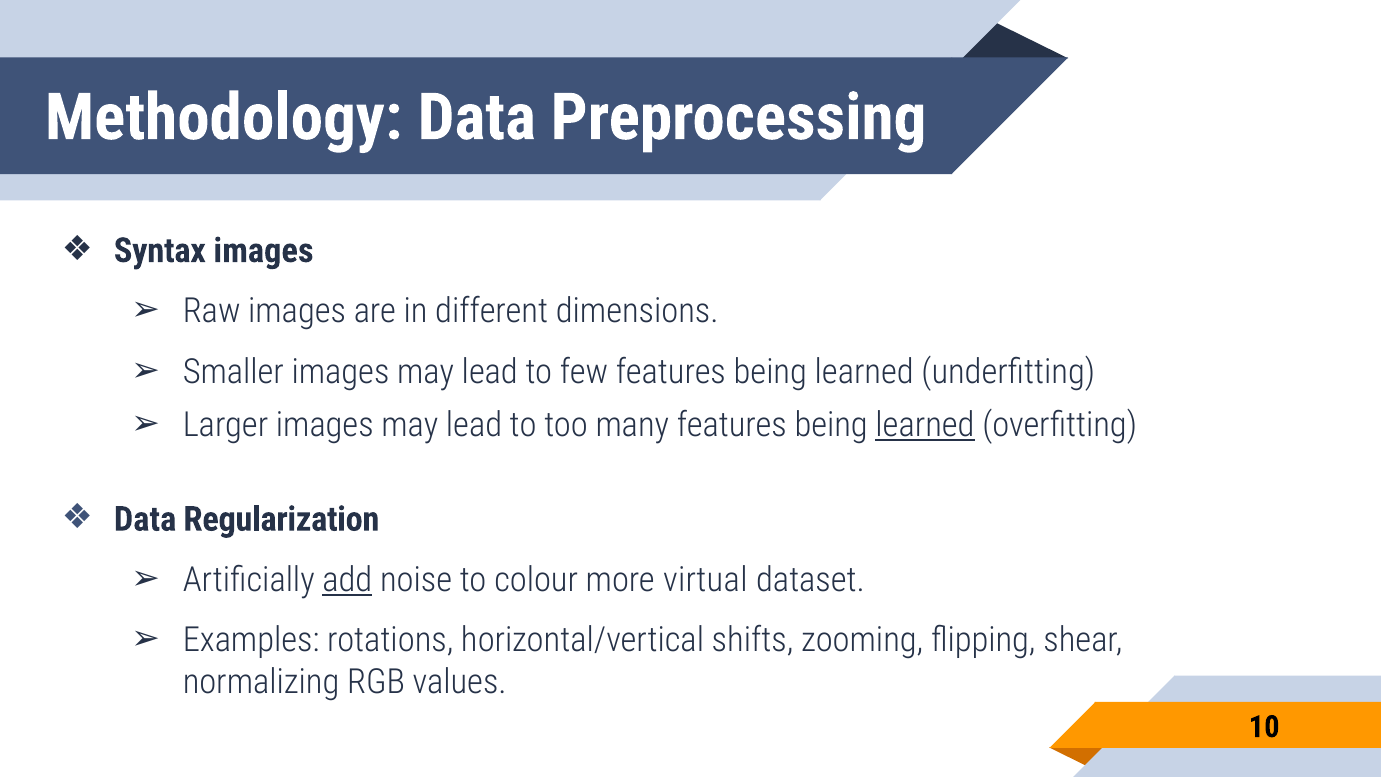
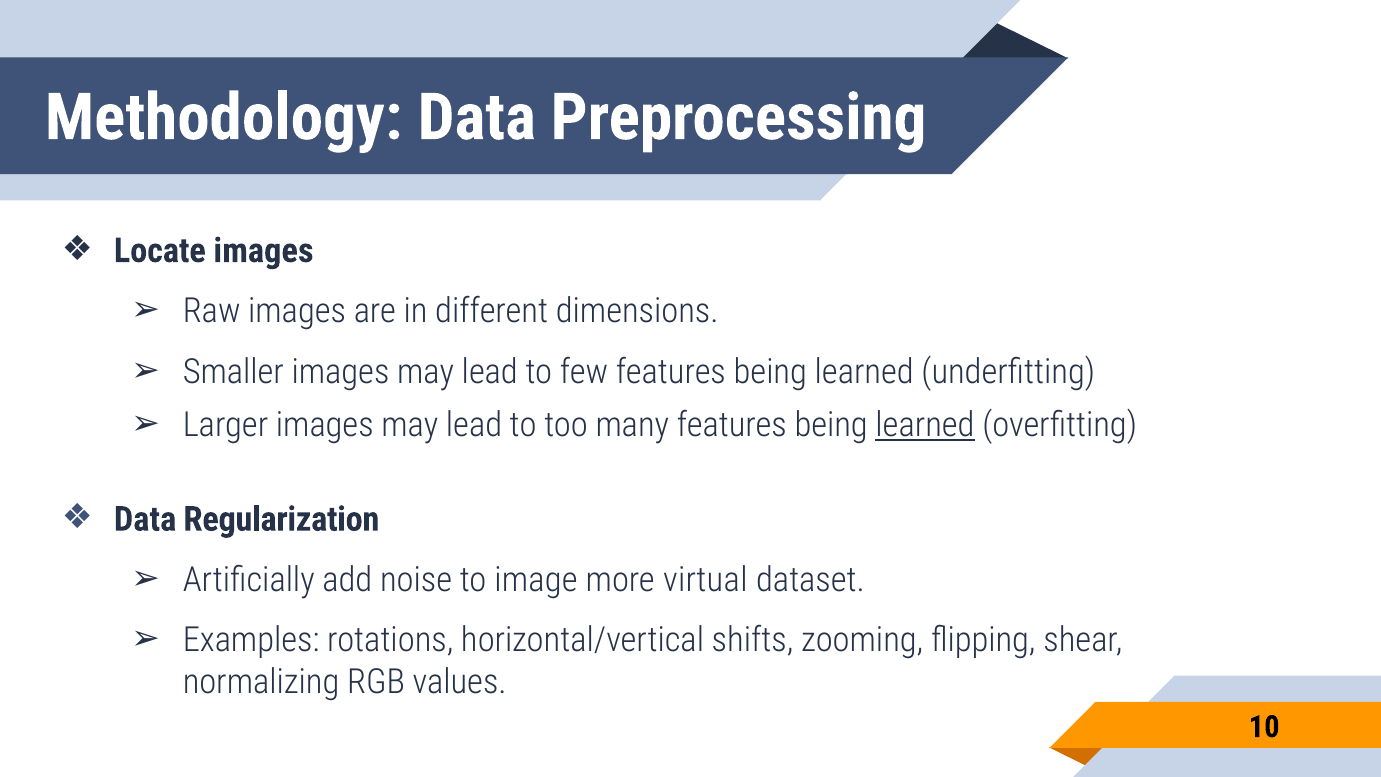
Syntax: Syntax -> Locate
add underline: present -> none
colour: colour -> image
